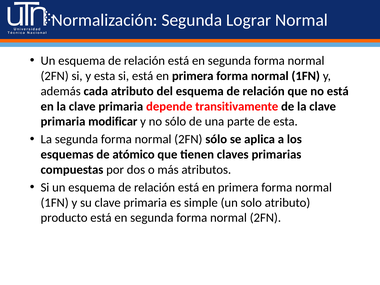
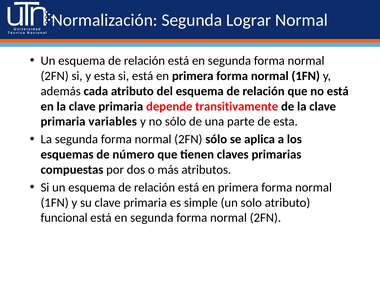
modificar: modificar -> variables
atómico: atómico -> número
producto: producto -> funcional
